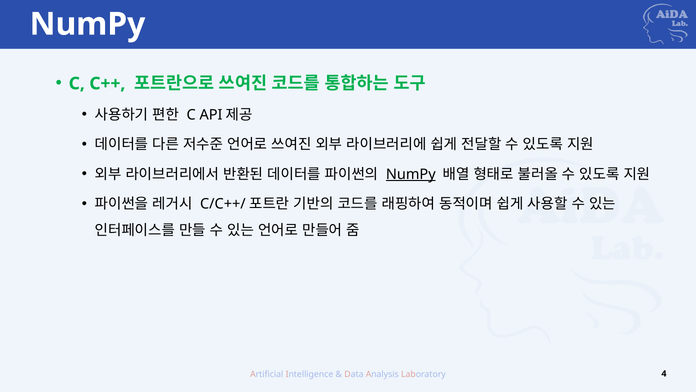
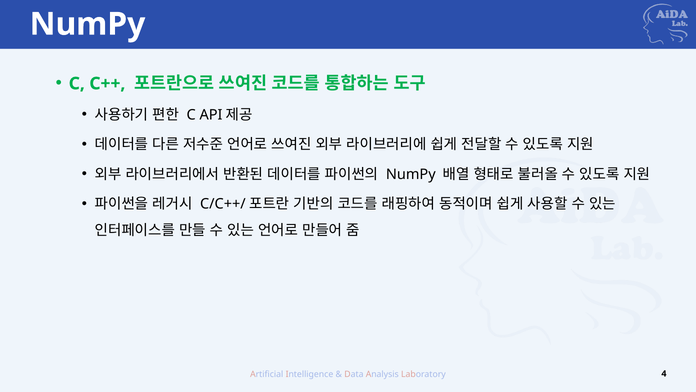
NumPy at (411, 174) underline: present -> none
